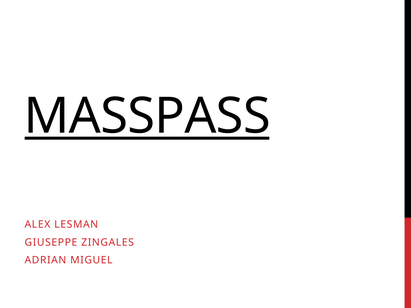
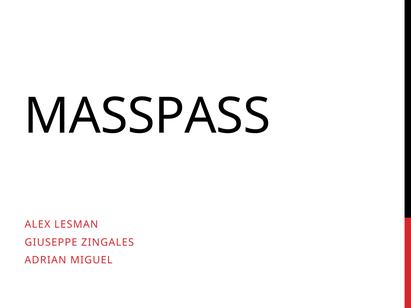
MASSPASS underline: present -> none
